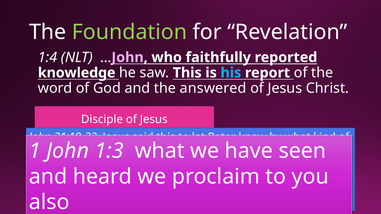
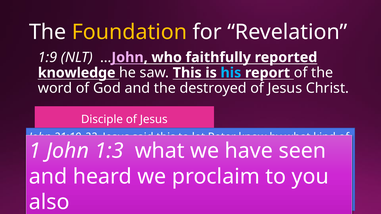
Foundation colour: light green -> yellow
1:4: 1:4 -> 1:9
answered: answered -> destroyed
